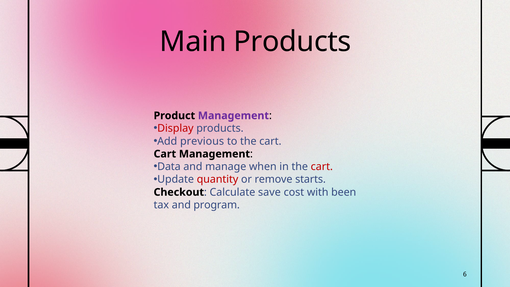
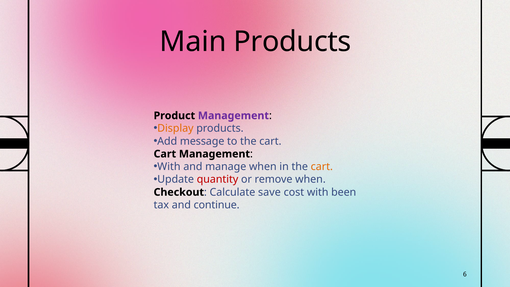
Display colour: red -> orange
previous: previous -> message
Data at (169, 167): Data -> With
cart at (322, 167) colour: red -> orange
remove starts: starts -> when
program: program -> continue
